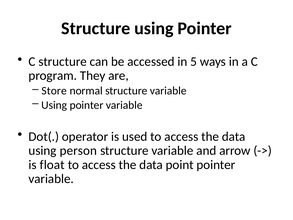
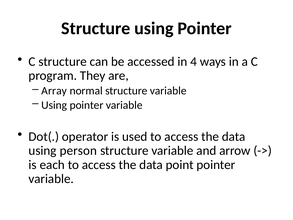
5: 5 -> 4
Store: Store -> Array
float: float -> each
